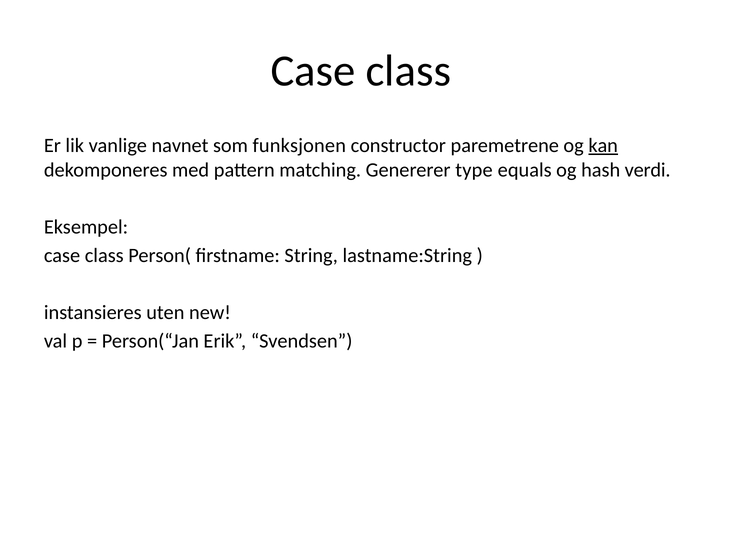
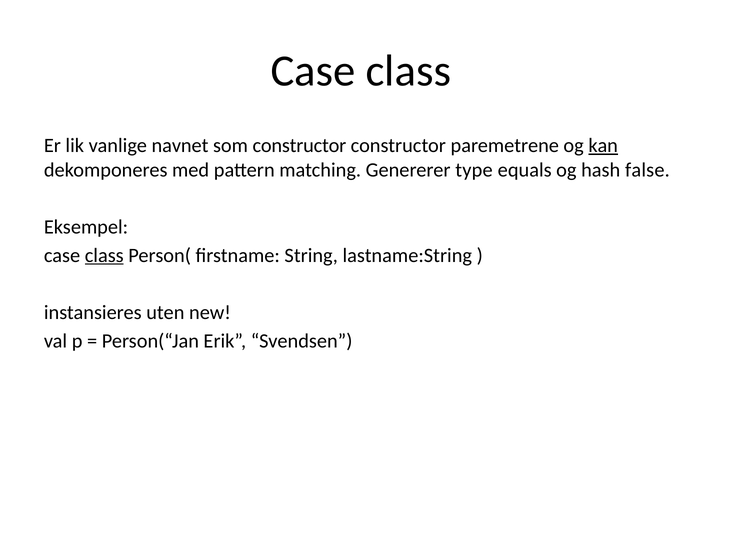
som funksjonen: funksjonen -> constructor
verdi: verdi -> false
class at (104, 255) underline: none -> present
